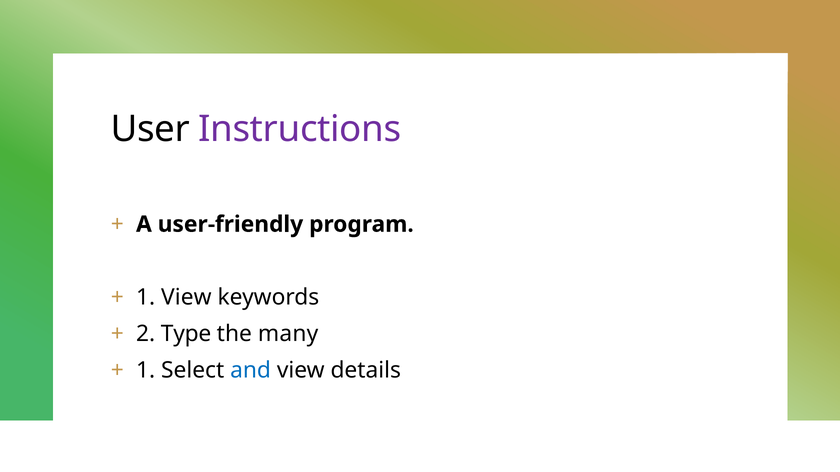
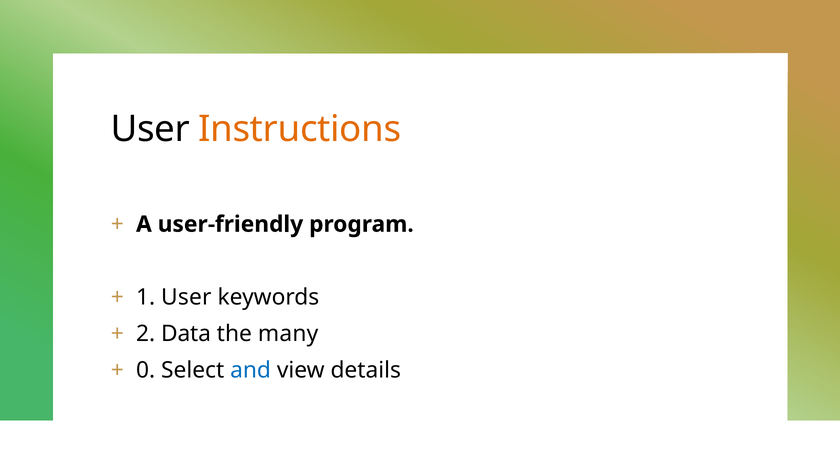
Instructions colour: purple -> orange
1 View: View -> User
Type: Type -> Data
1 at (146, 371): 1 -> 0
